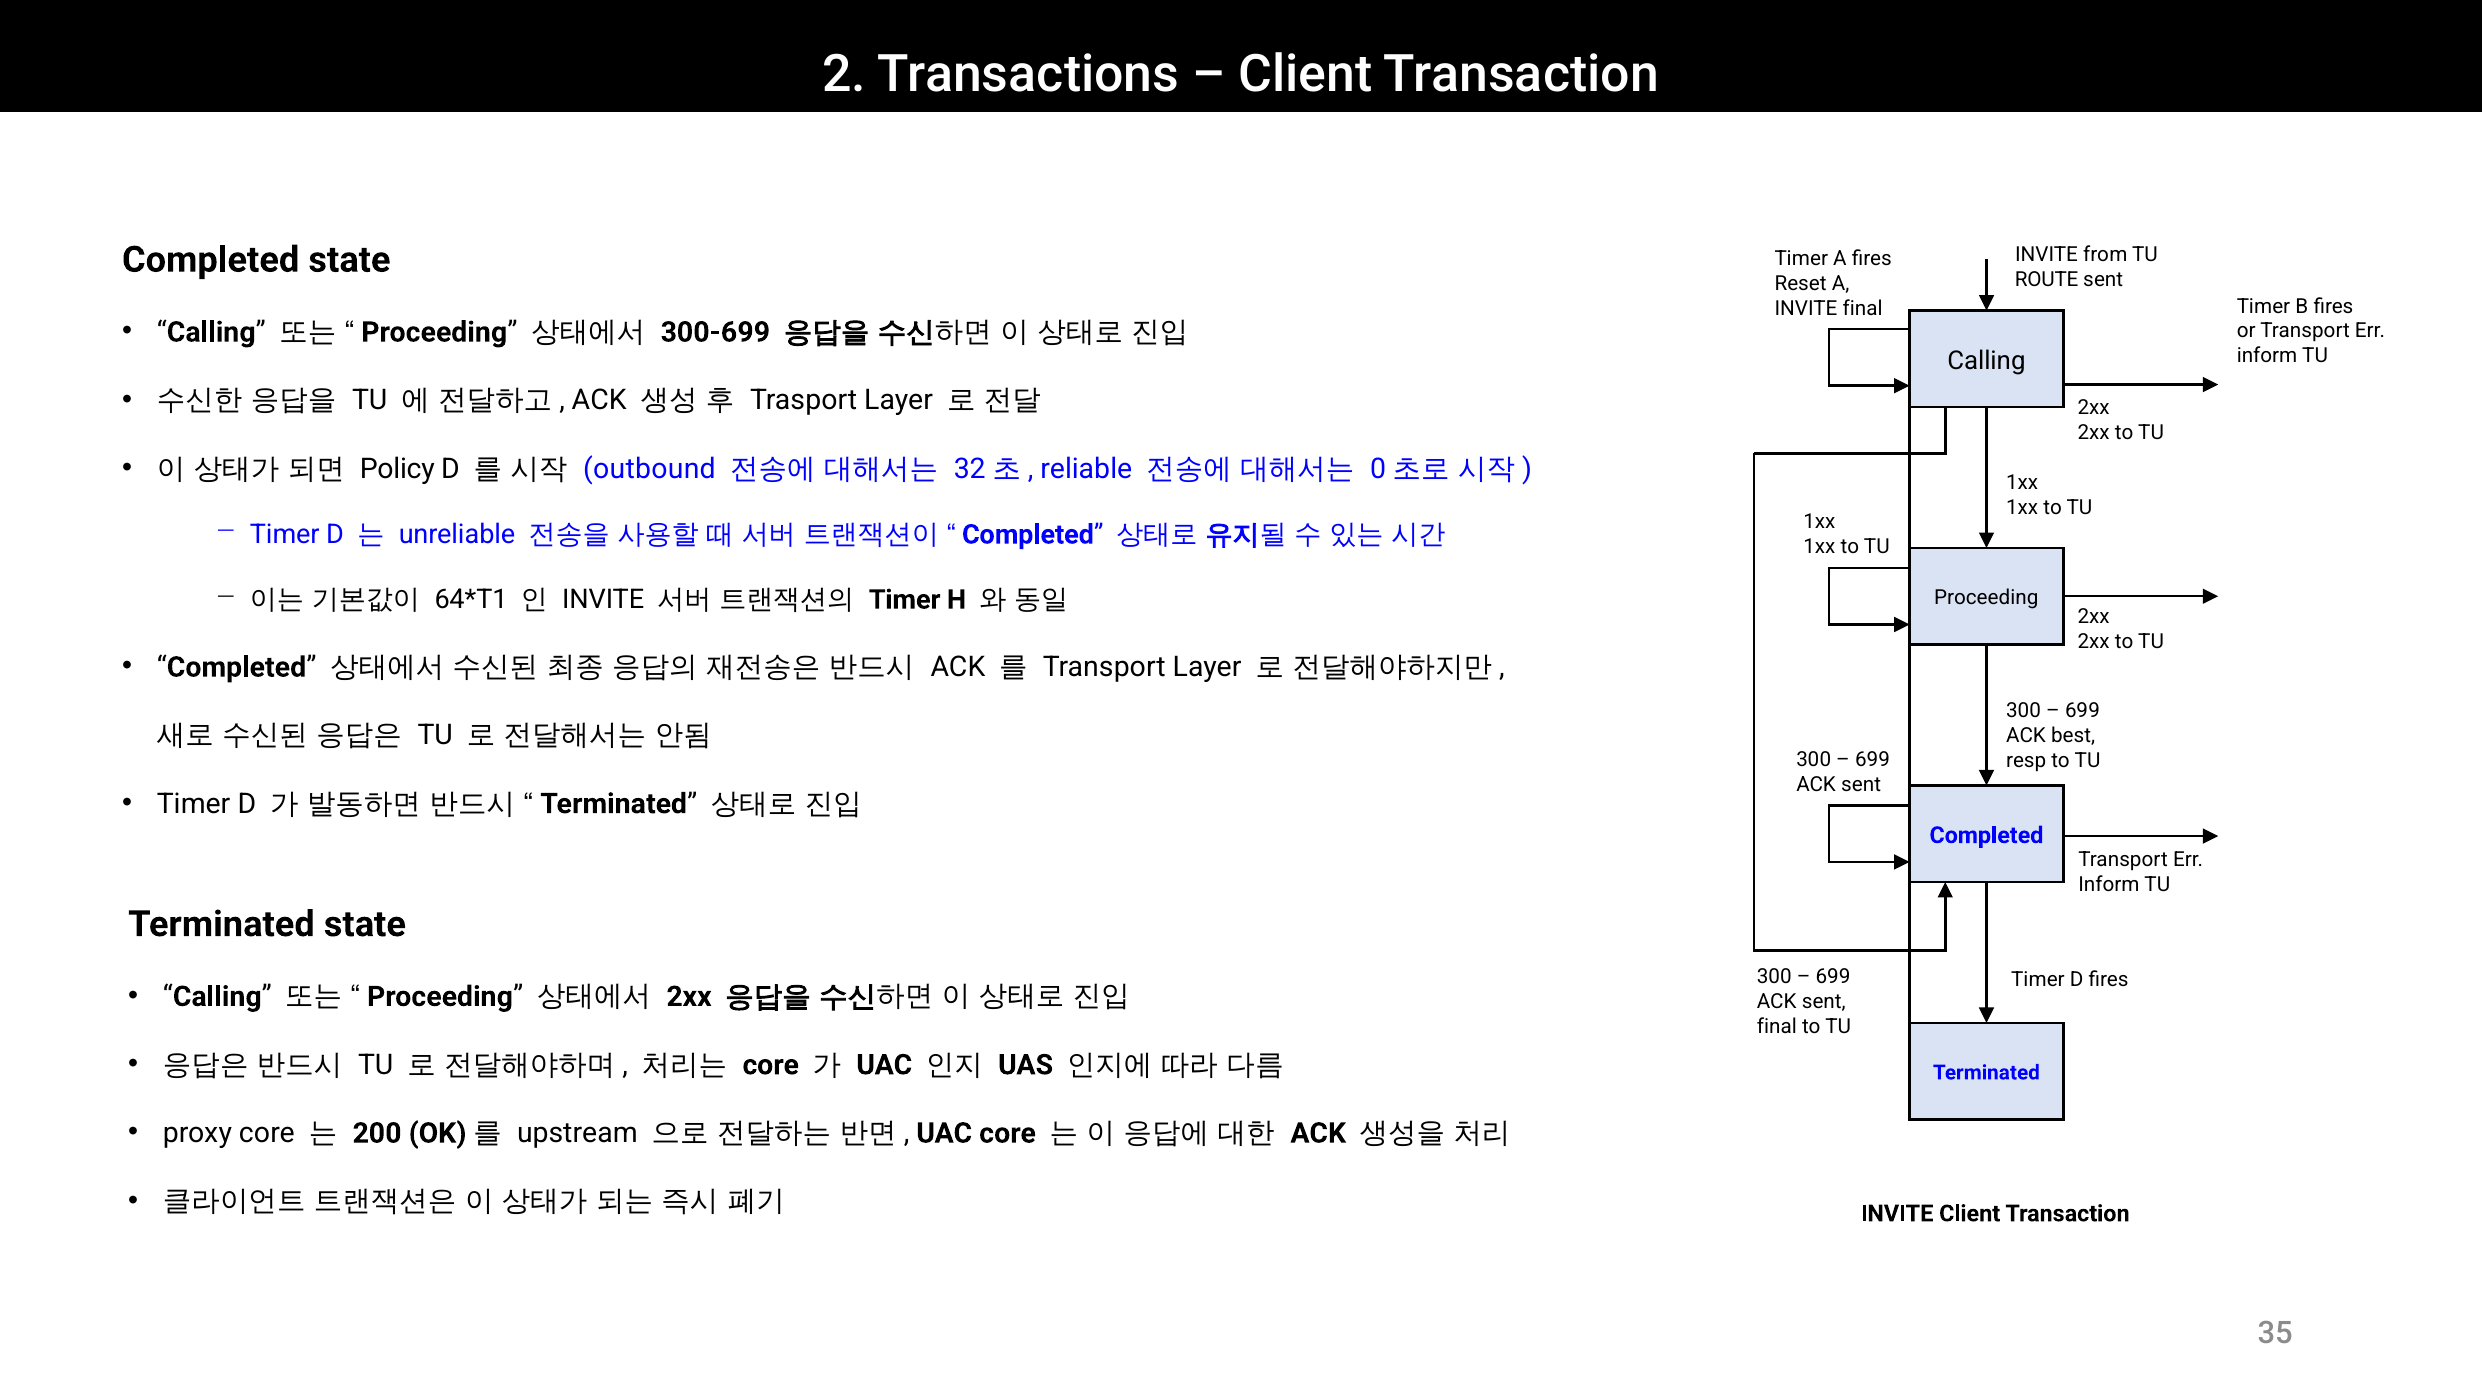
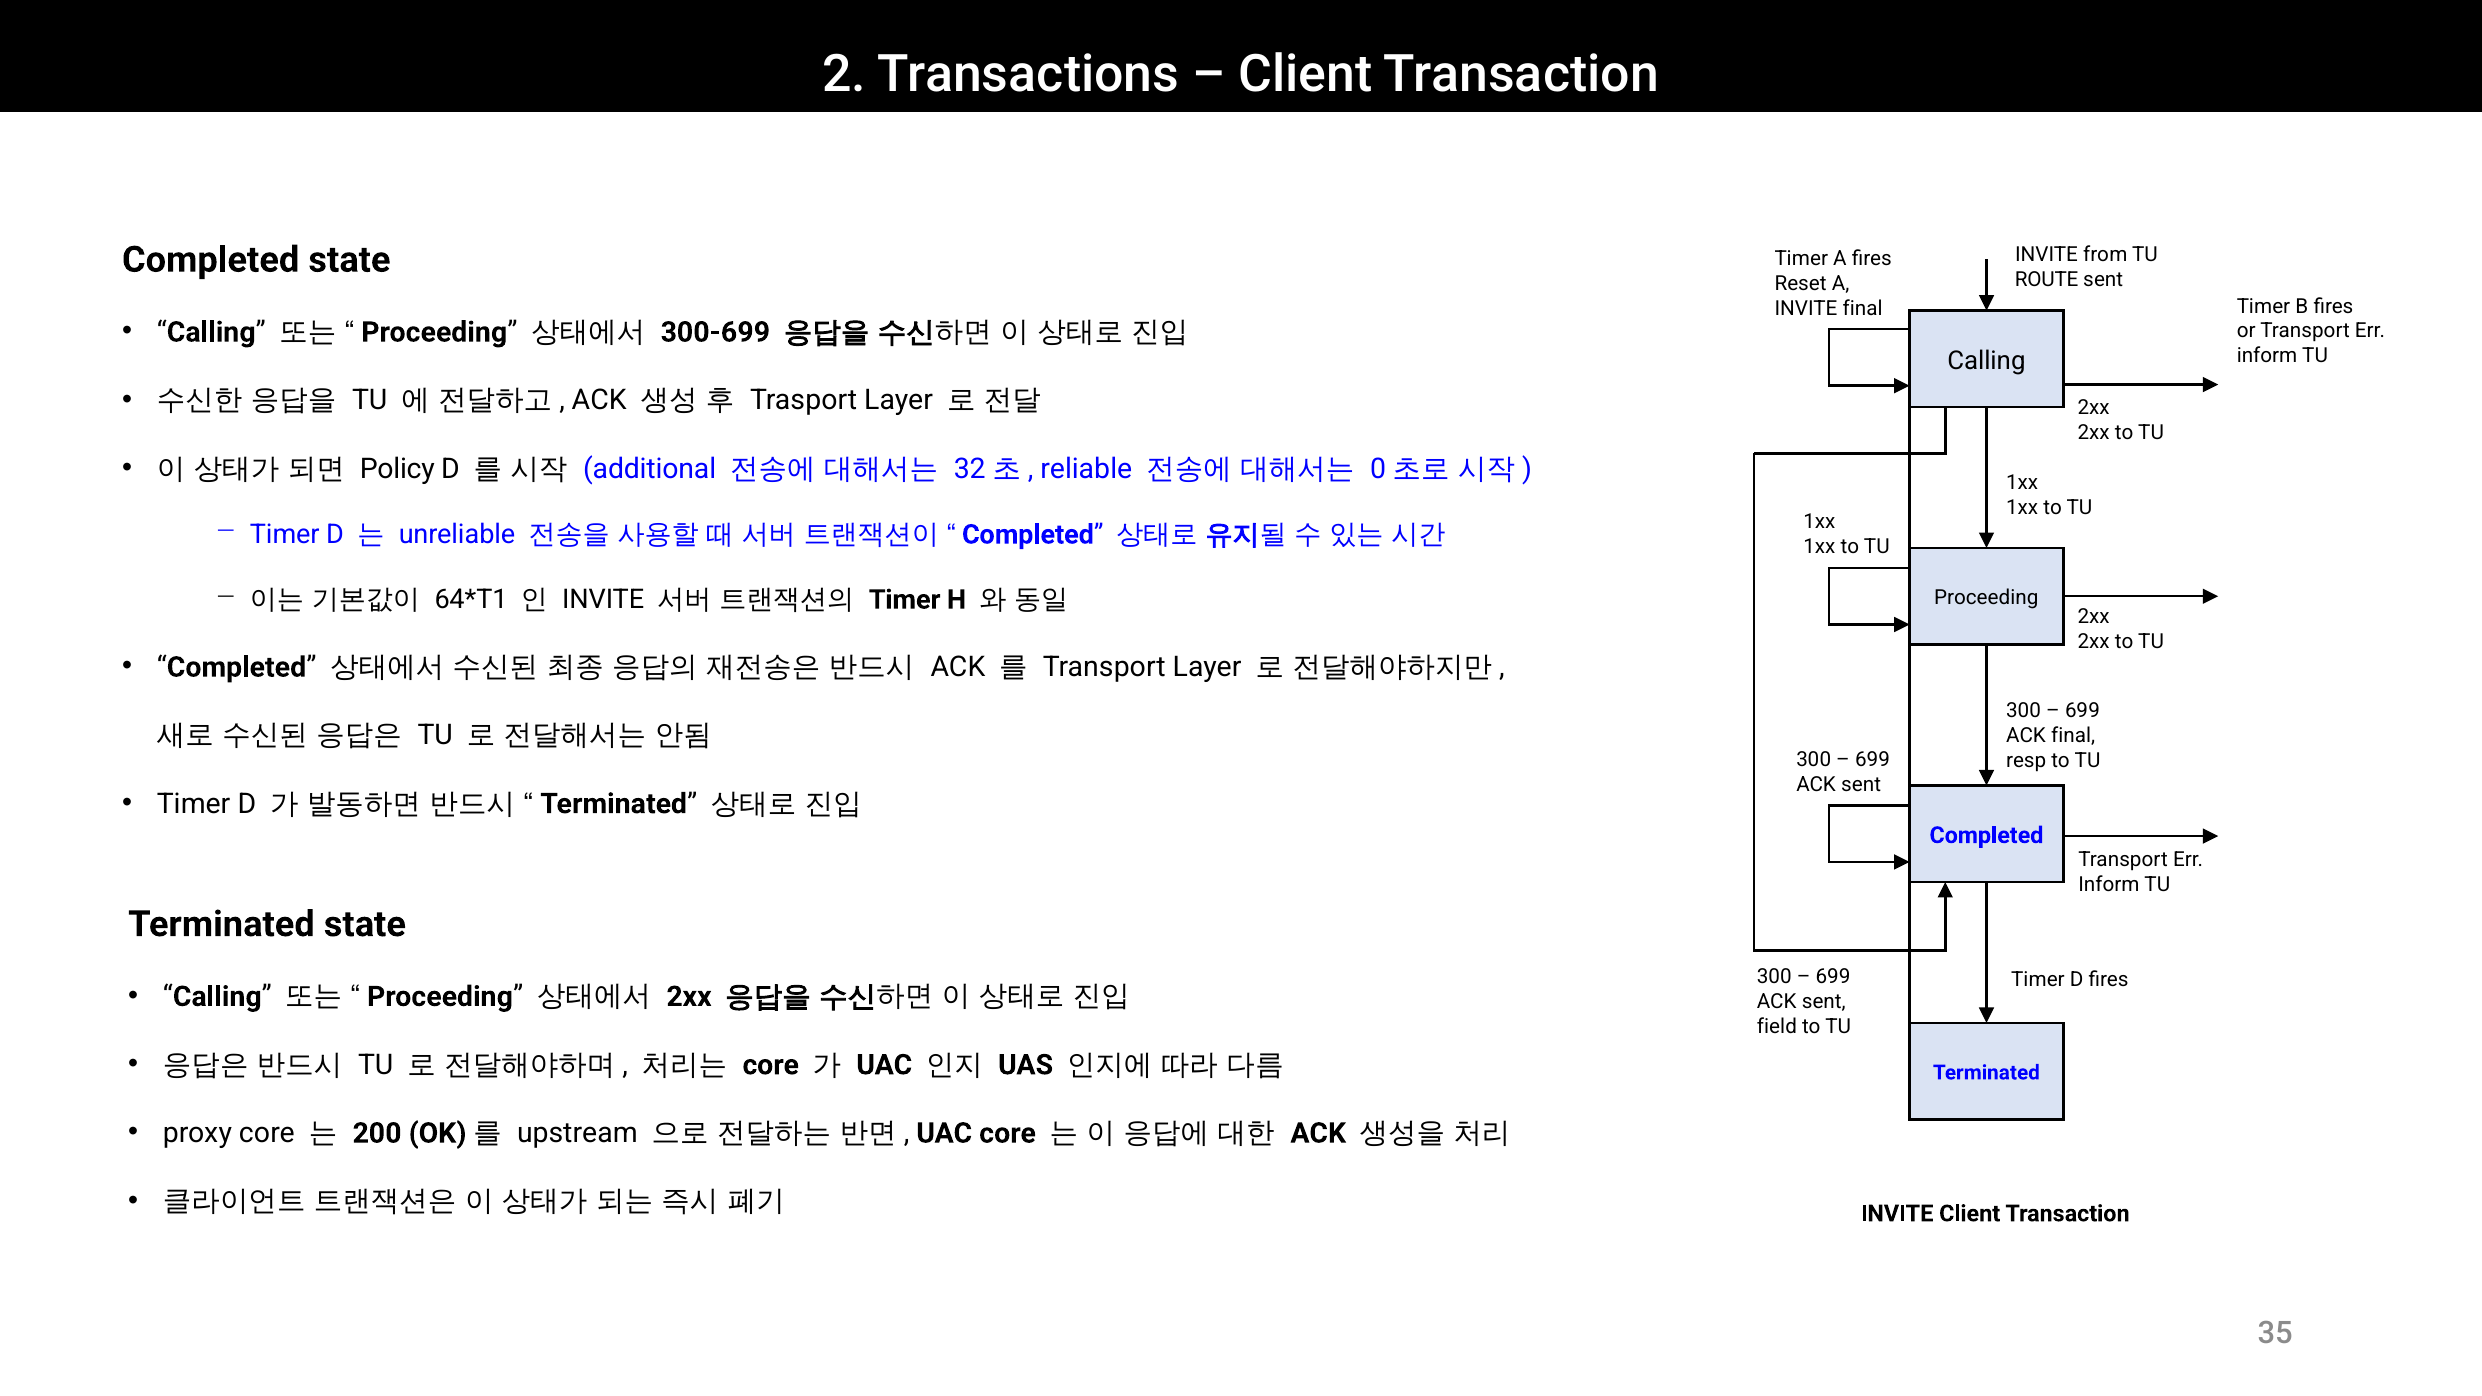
outbound: outbound -> additional
ACK best: best -> final
final at (1777, 1027): final -> field
